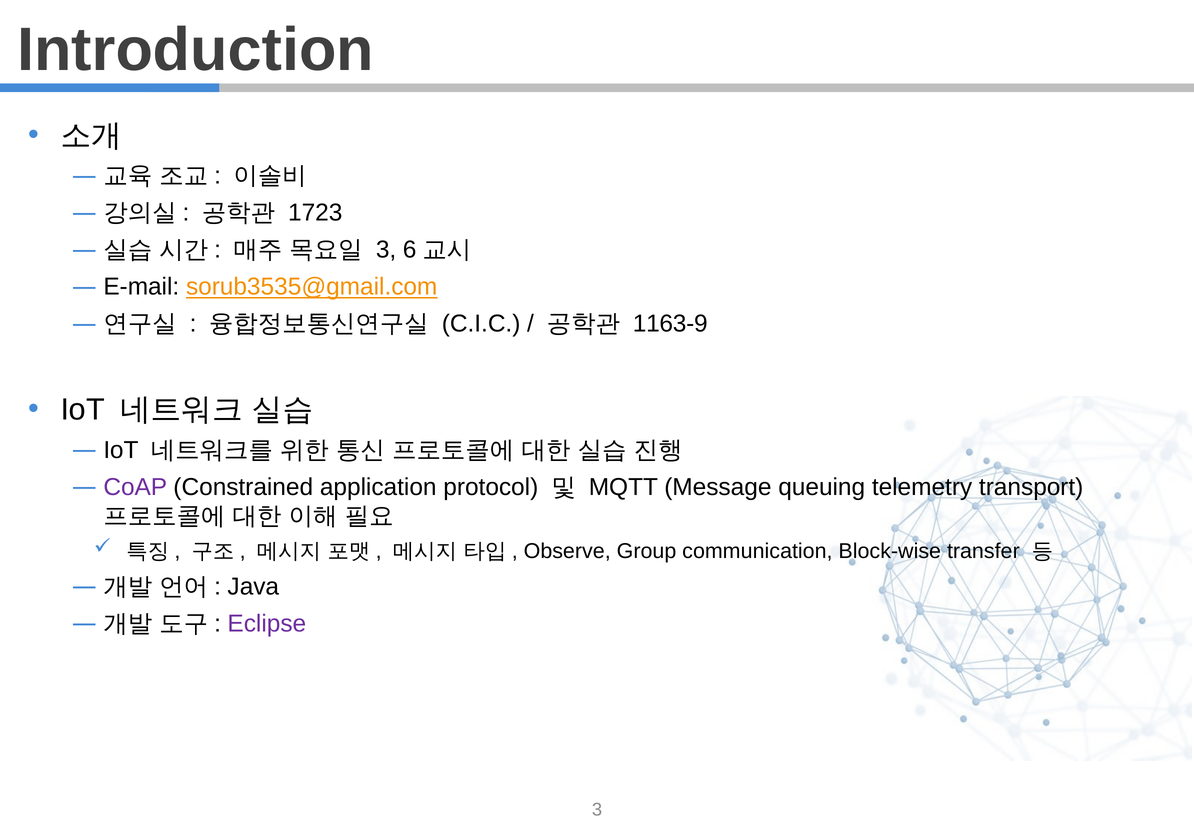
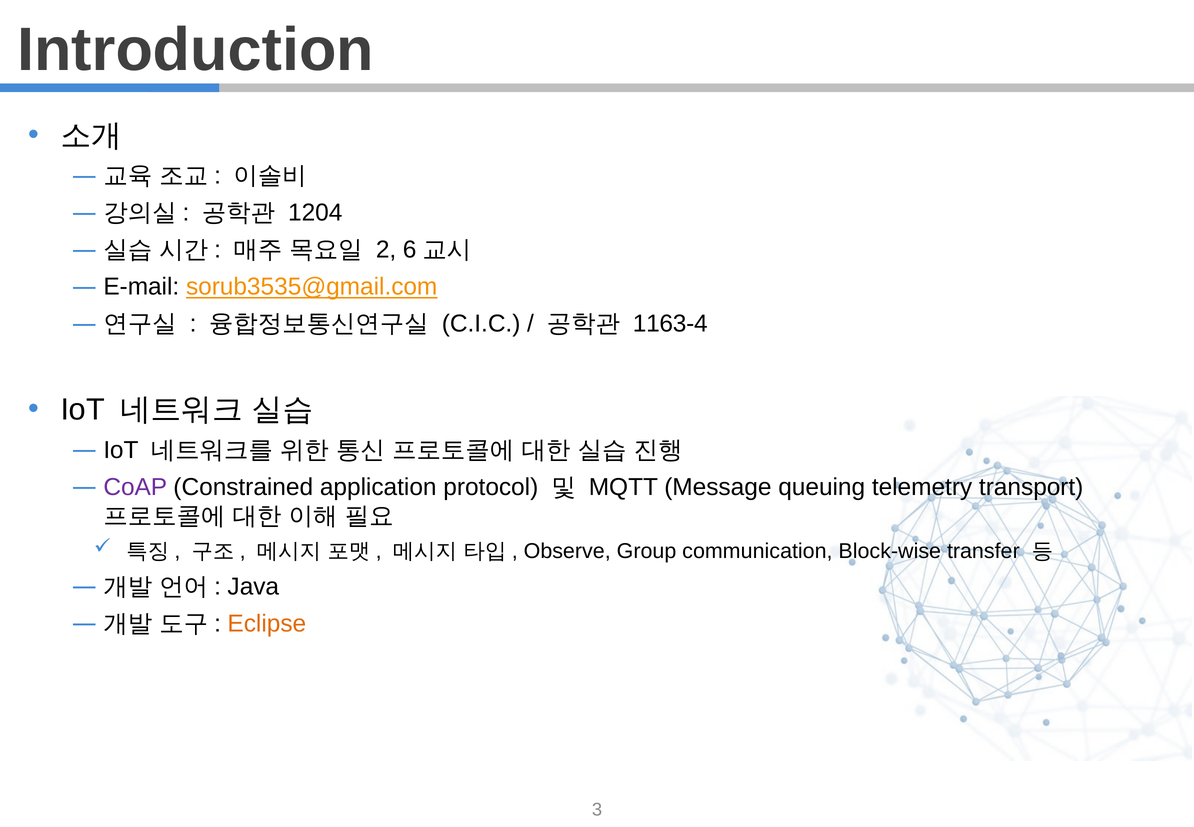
1723: 1723 -> 1204
3 at (386, 250): 3 -> 2
1163-9: 1163-9 -> 1163-4
Eclipse colour: purple -> orange
